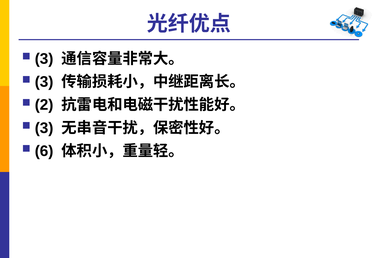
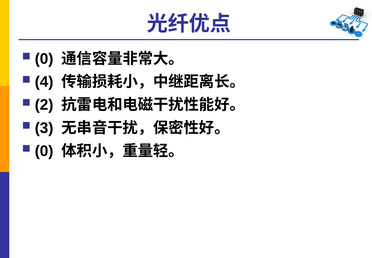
3 at (44, 59): 3 -> 0
3 at (44, 82): 3 -> 4
6 at (44, 151): 6 -> 0
